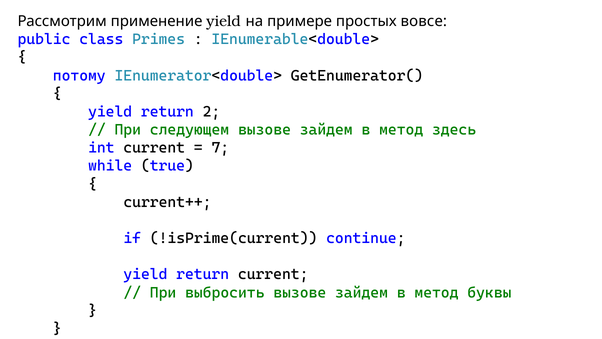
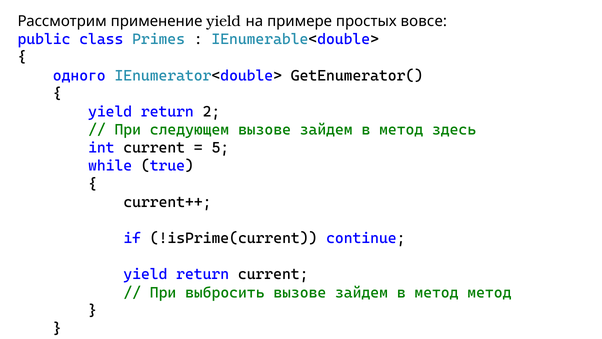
потому: потому -> одного
7: 7 -> 5
метод буквы: буквы -> метод
